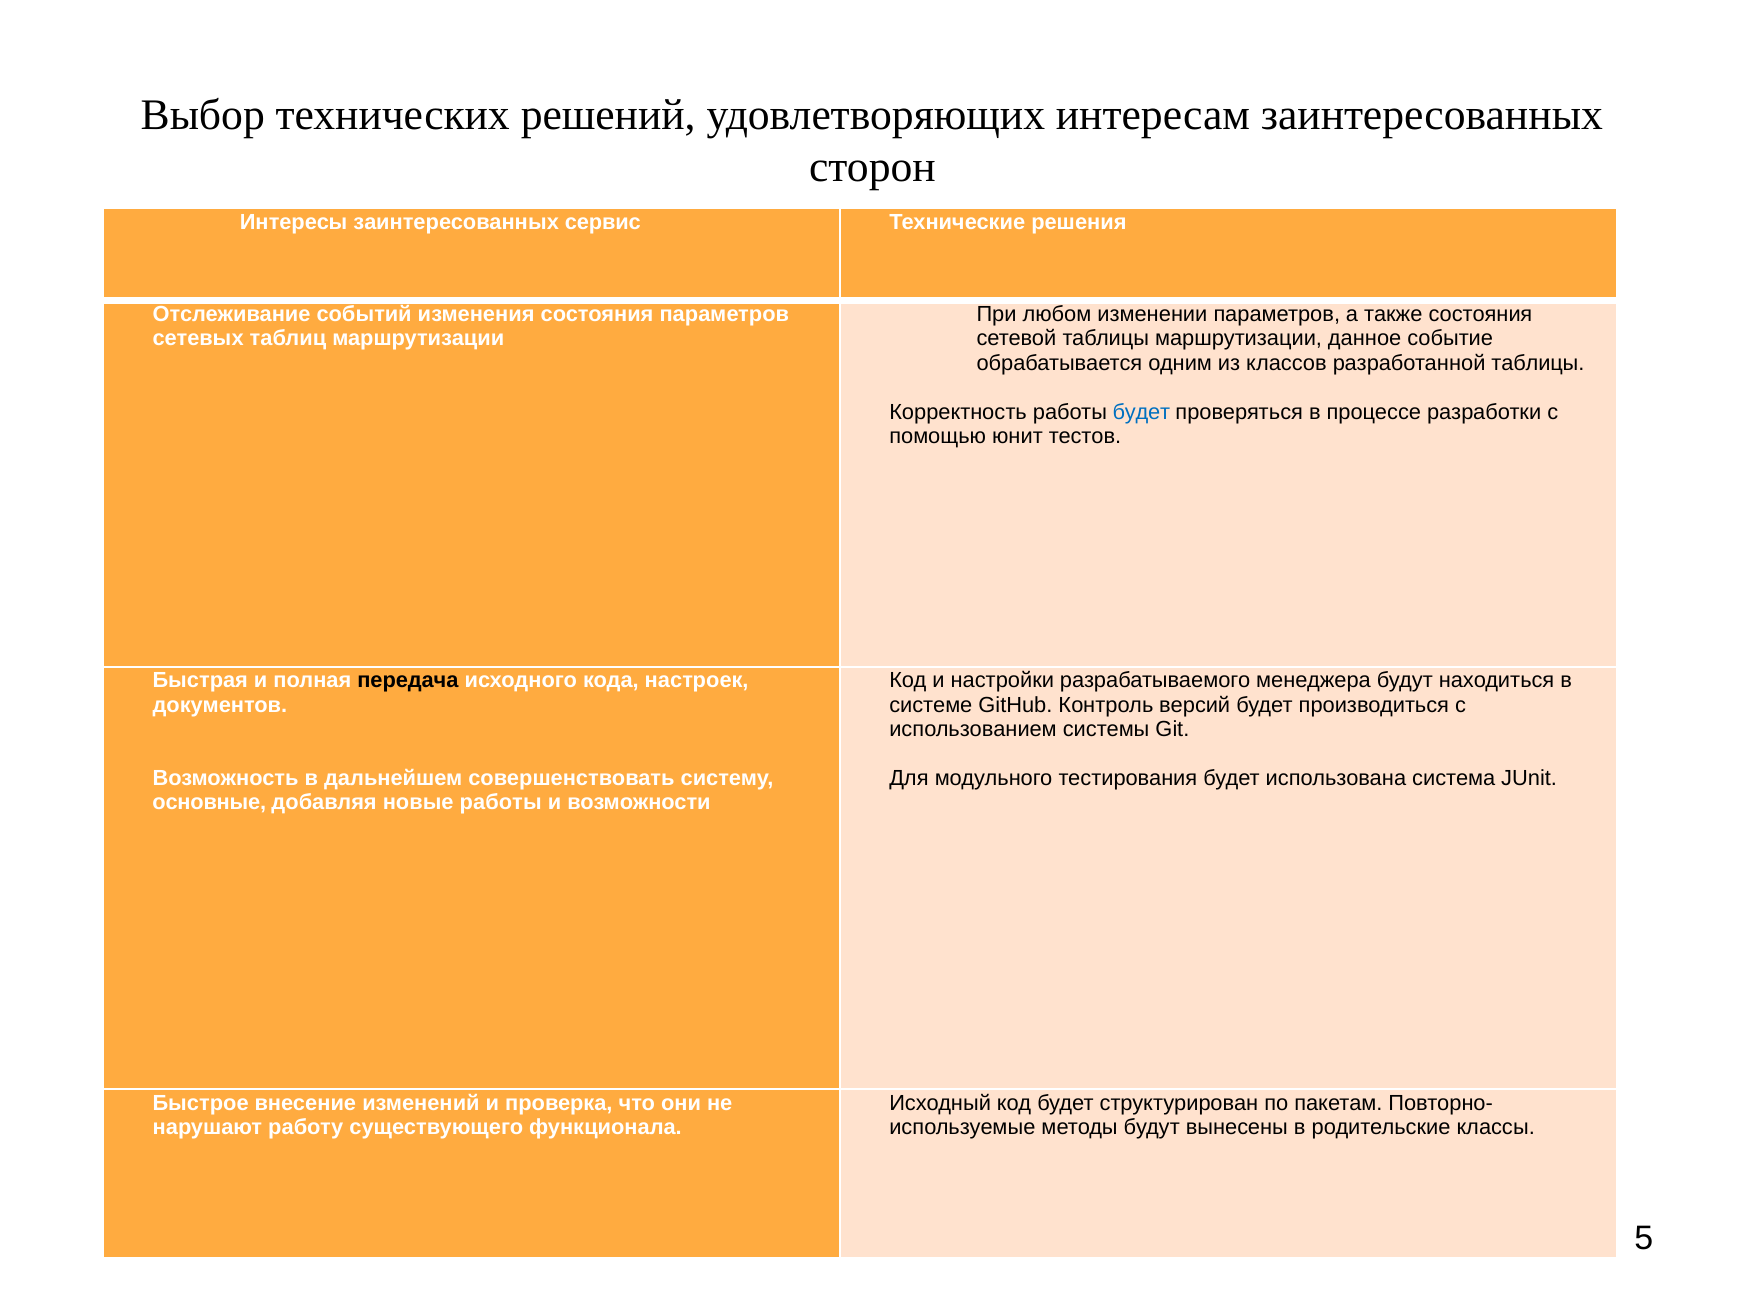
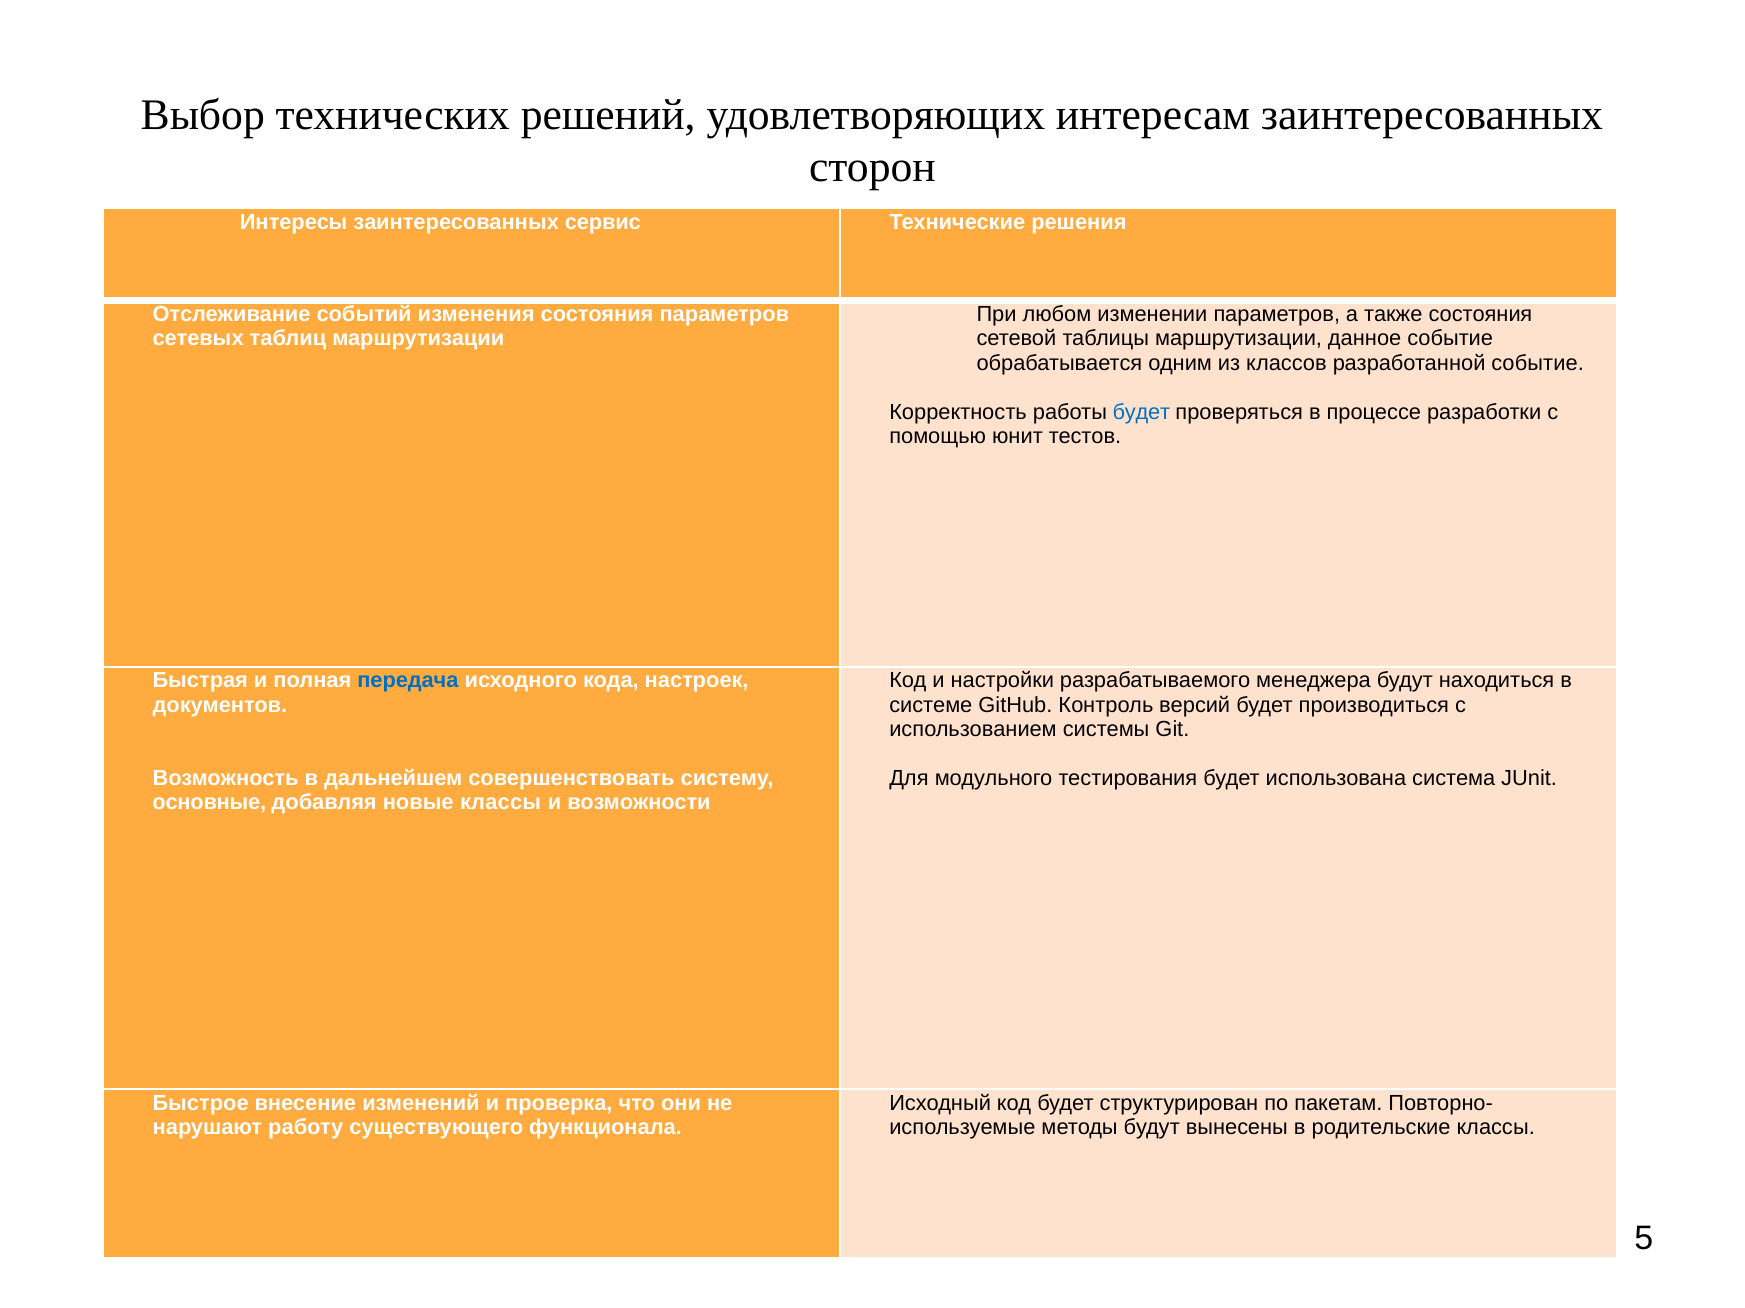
разработанной таблицы: таблицы -> событие
передача colour: black -> blue
новые работы: работы -> классы
